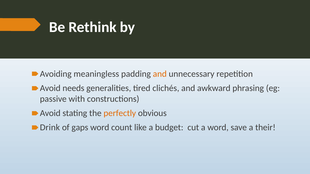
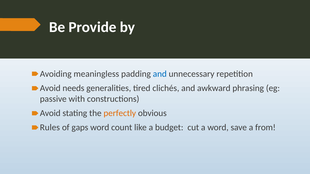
Rethink: Rethink -> Provide
and at (160, 74) colour: orange -> blue
Drink: Drink -> Rules
their: their -> from
